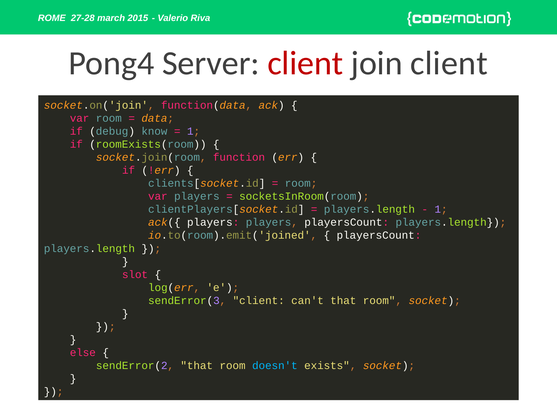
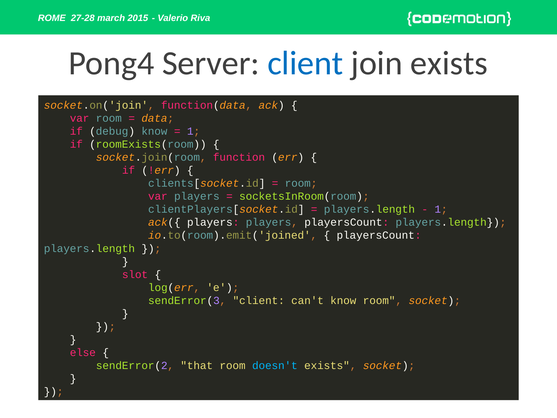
client at (305, 63) colour: red -> blue
join client: client -> exists
can't that: that -> know
